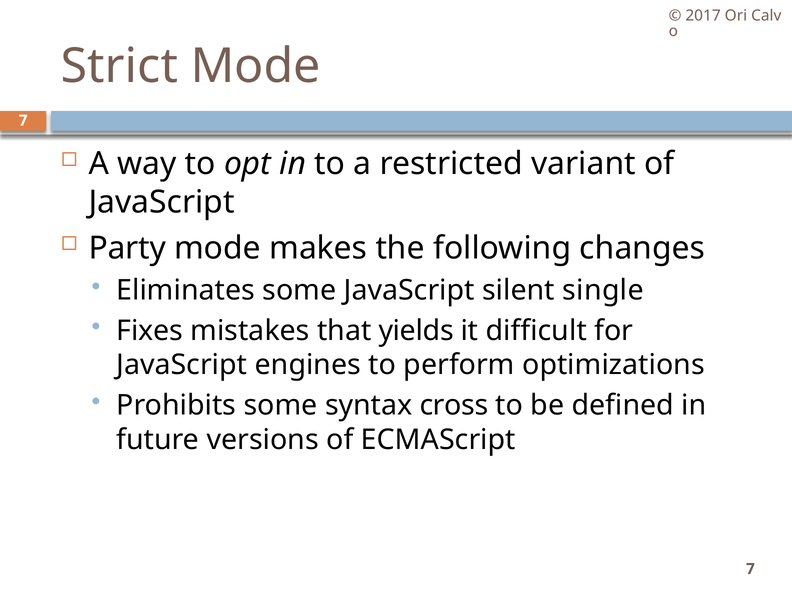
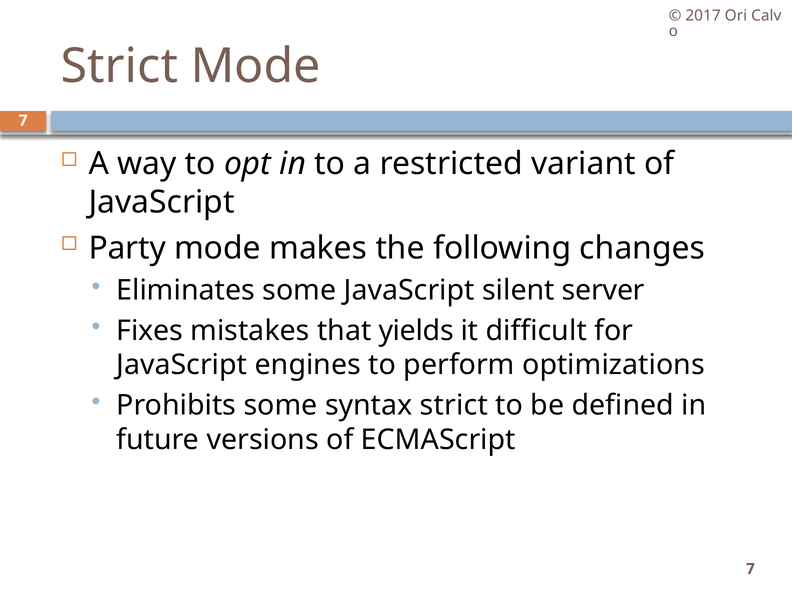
single: single -> server
syntax cross: cross -> strict
